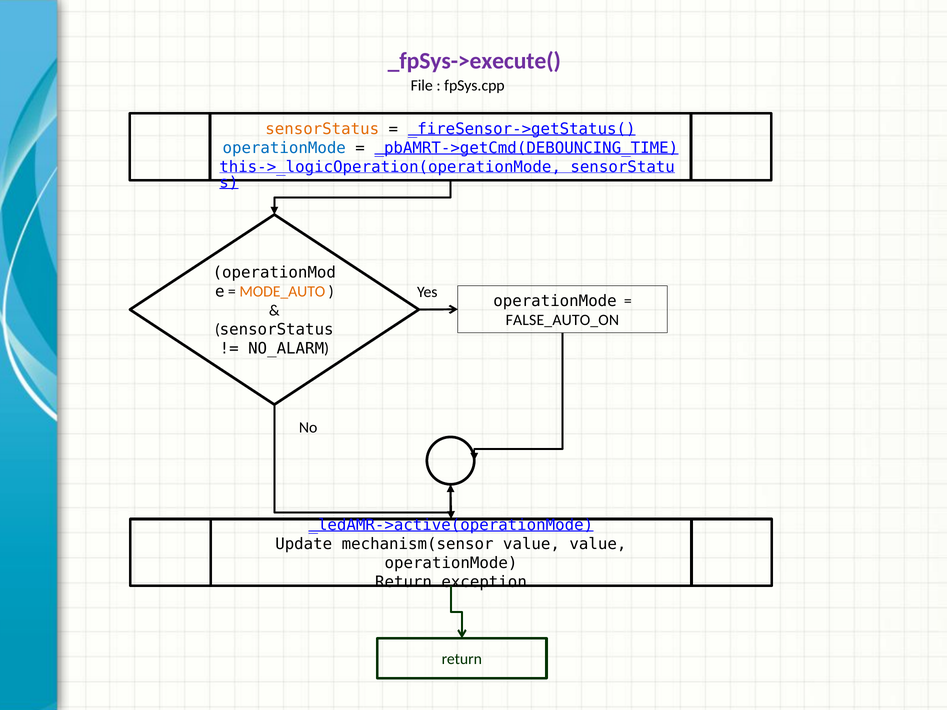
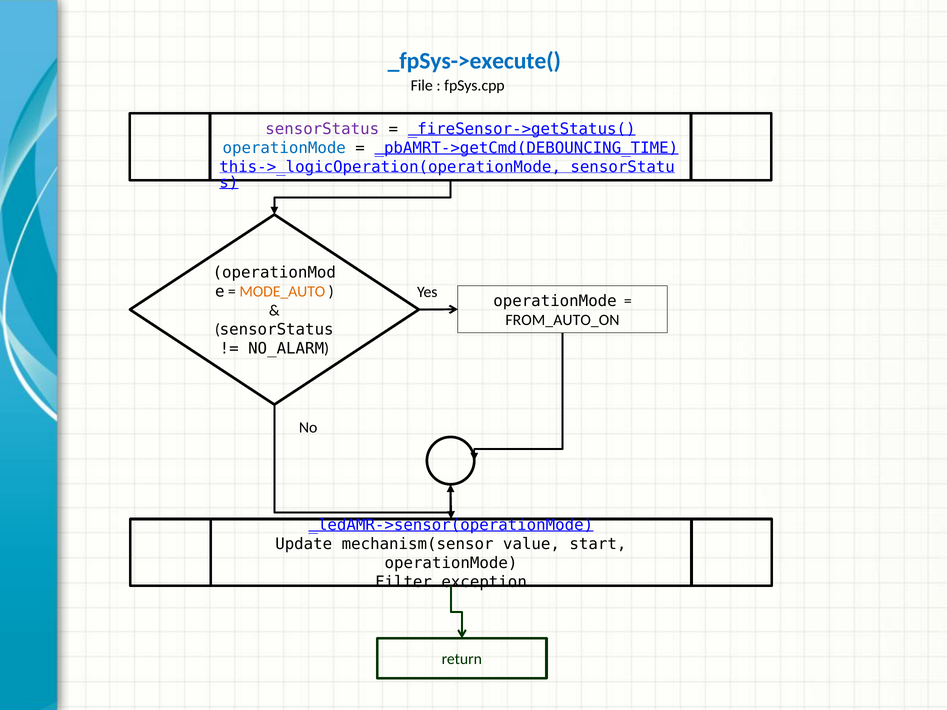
_fpSys->execute( colour: purple -> blue
sensorStatus at (322, 129) colour: orange -> purple
FALSE_AUTO_ON: FALSE_AUTO_ON -> FROM_AUTO_ON
_ledAMR->active(operationMode: _ledAMR->active(operationMode -> _ledAMR->sensor(operationMode
value value: value -> start
Return at (404, 582): Return -> Filter
